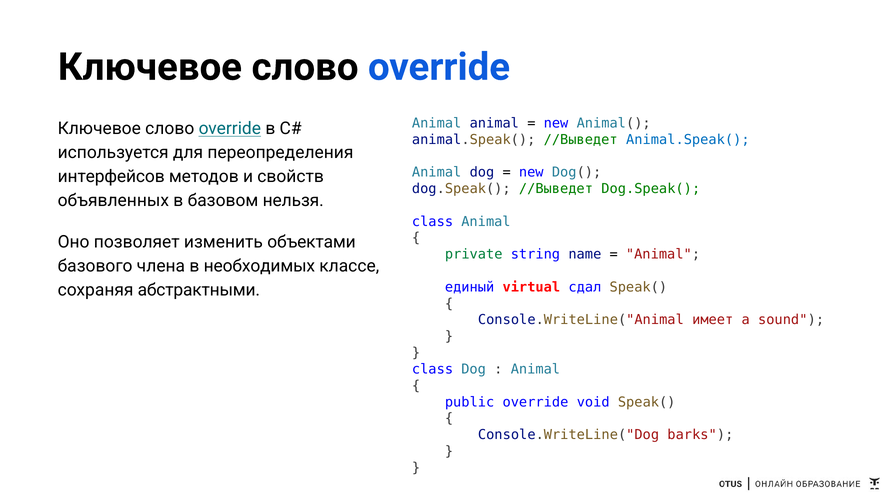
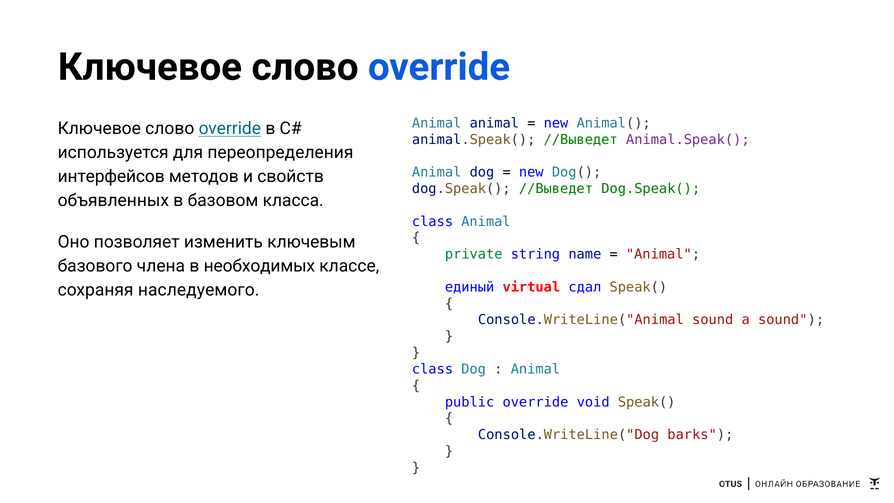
Animal.Speak( at (688, 139) colour: blue -> purple
нельзя: нельзя -> класса
объектами: объектами -> ключевым
абстрактными: абстрактными -> наследуемого
Console.WriteLine("Animal имеет: имеет -> sound
